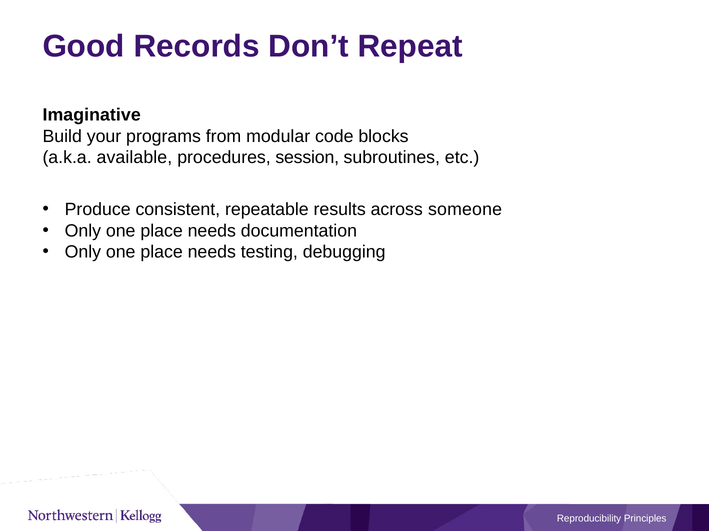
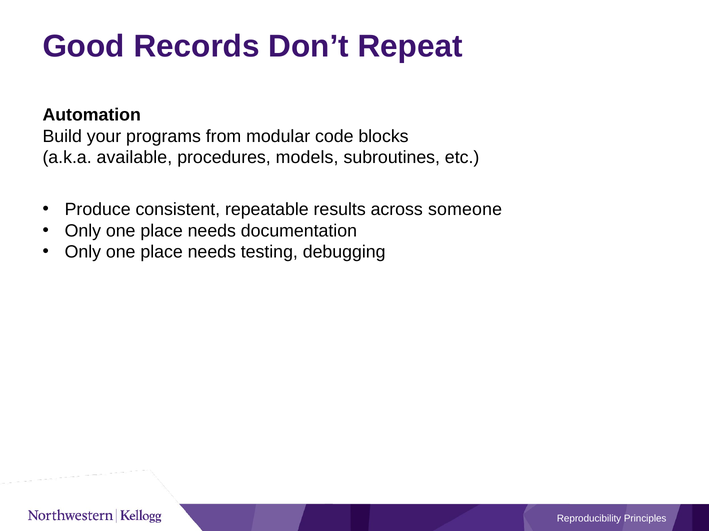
Imaginative: Imaginative -> Automation
session: session -> models
